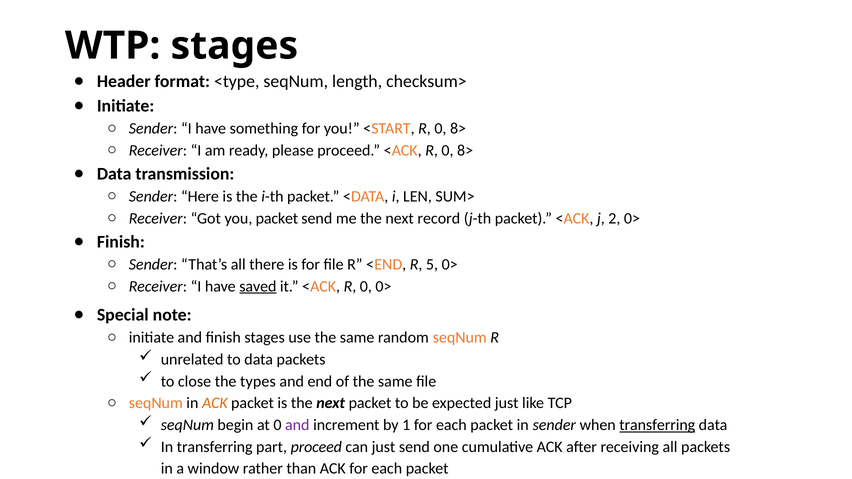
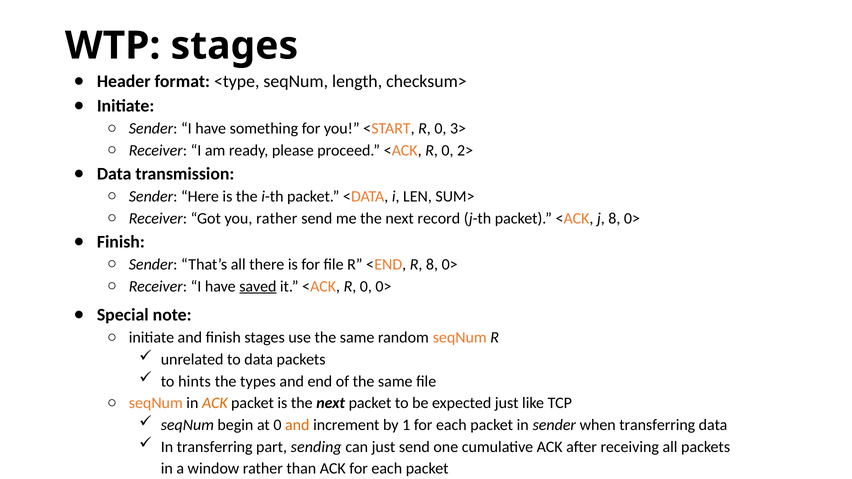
<START R 0 8>: 8> -> 3>
<ACK R 0 8>: 8> -> 2>
you packet: packet -> rather
j 2: 2 -> 8
R 5: 5 -> 8
close: close -> hints
and at (297, 425) colour: purple -> orange
transferring at (657, 425) underline: present -> none
part proceed: proceed -> sending
